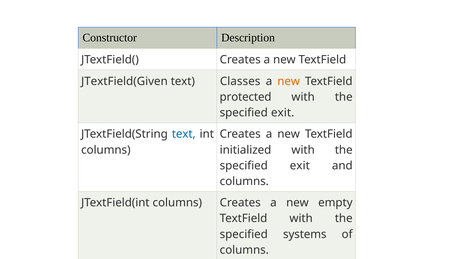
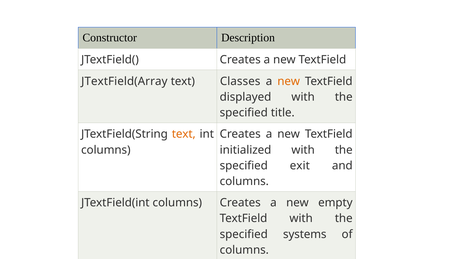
JTextField(Given: JTextField(Given -> JTextField(Array
protected: protected -> displayed
exit at (283, 113): exit -> title
text at (184, 134) colour: blue -> orange
